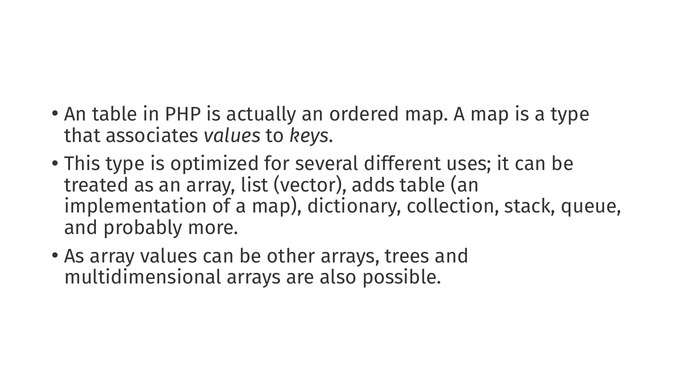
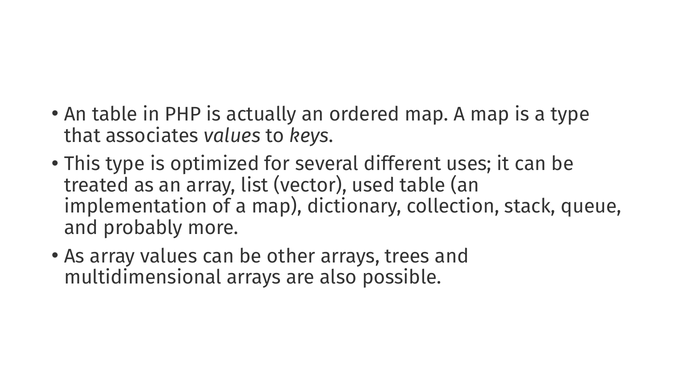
adds: adds -> used
